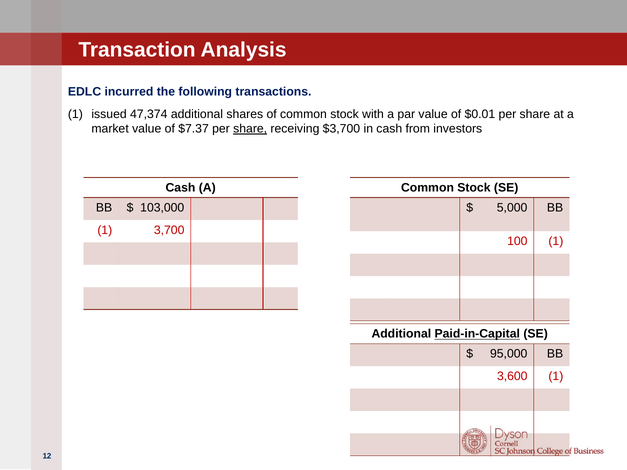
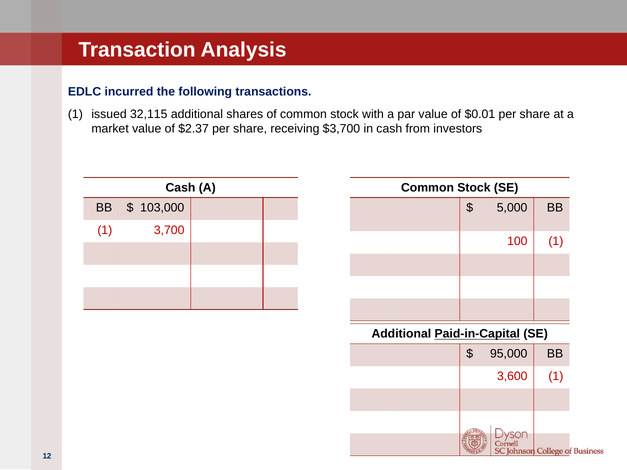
47,374: 47,374 -> 32,115
$7.37: $7.37 -> $2.37
share at (250, 129) underline: present -> none
